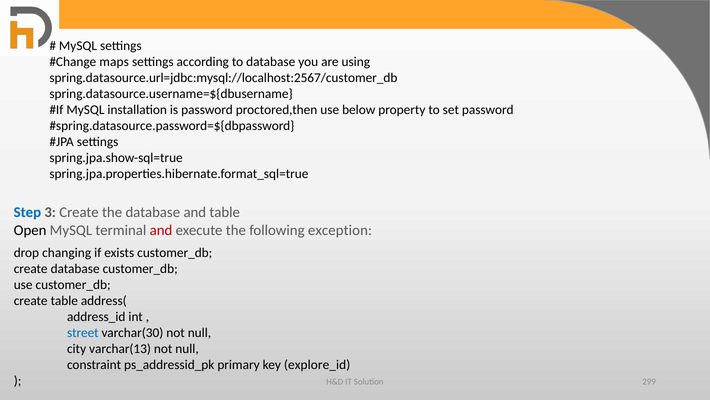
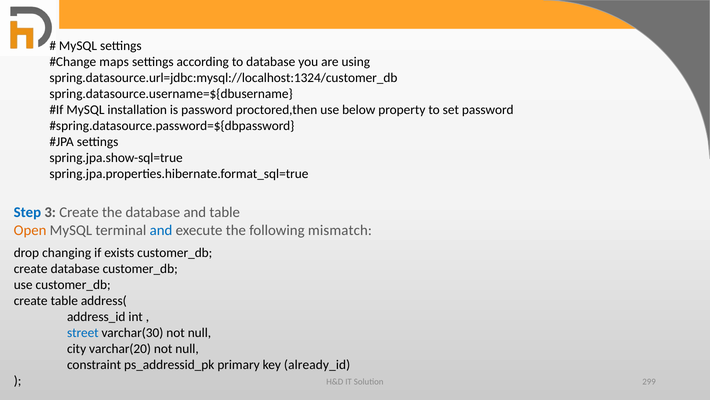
spring.datasource.url=jdbc:mysql://localhost:2567/customer_db: spring.datasource.url=jdbc:mysql://localhost:2567/customer_db -> spring.datasource.url=jdbc:mysql://localhost:1324/customer_db
Open colour: black -> orange
and at (161, 230) colour: red -> blue
exception: exception -> mismatch
varchar(13: varchar(13 -> varchar(20
explore_id: explore_id -> already_id
